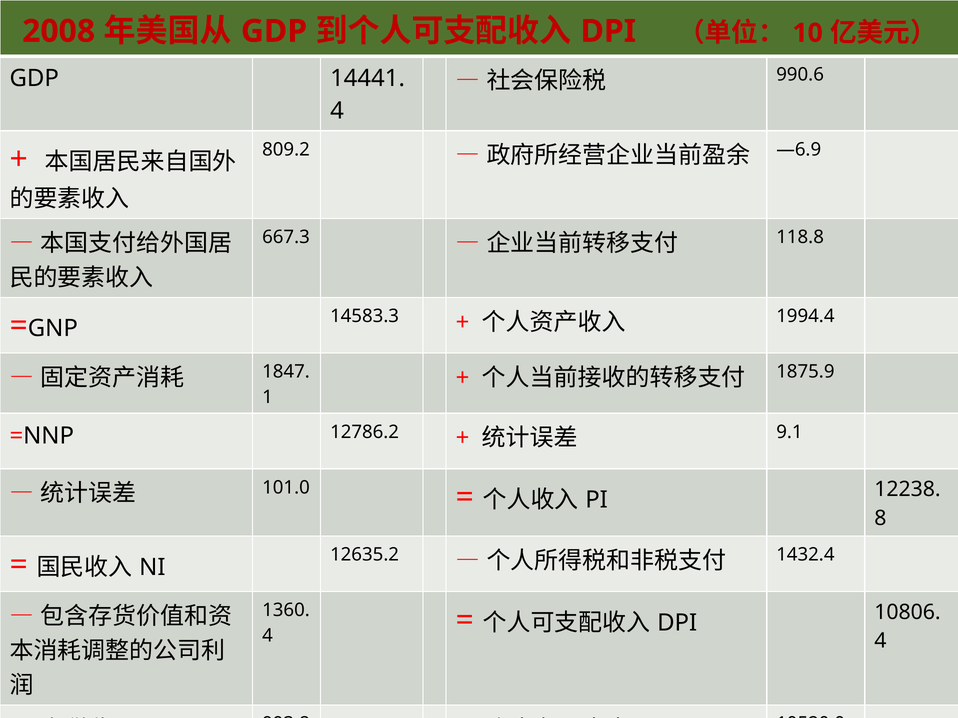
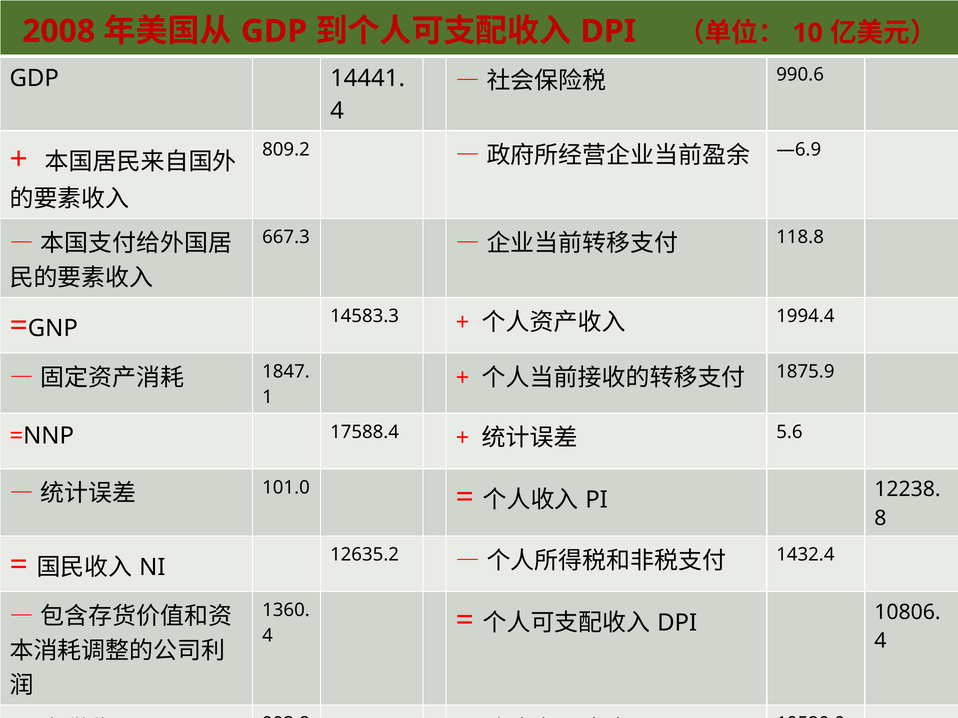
12786.2: 12786.2 -> 17588.4
9.1: 9.1 -> 5.6
